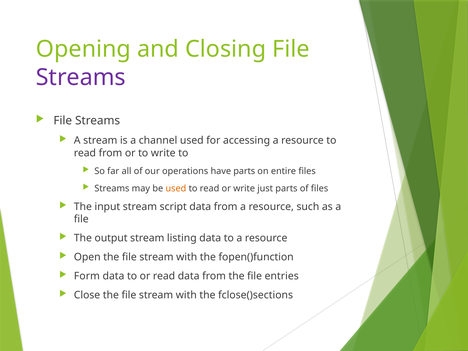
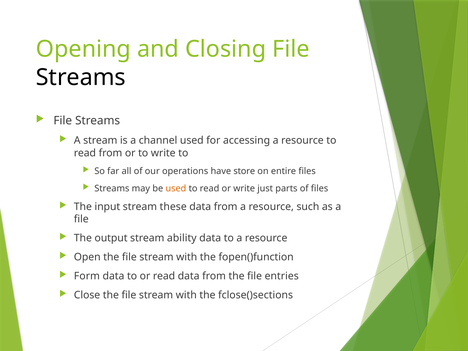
Streams at (81, 77) colour: purple -> black
have parts: parts -> store
script: script -> these
listing: listing -> ability
